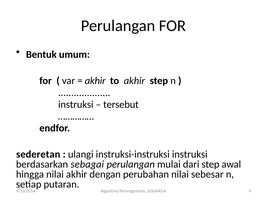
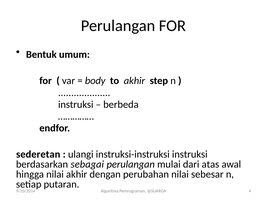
akhir at (95, 81): akhir -> body
tersebut: tersebut -> berbeda
dari step: step -> atas
